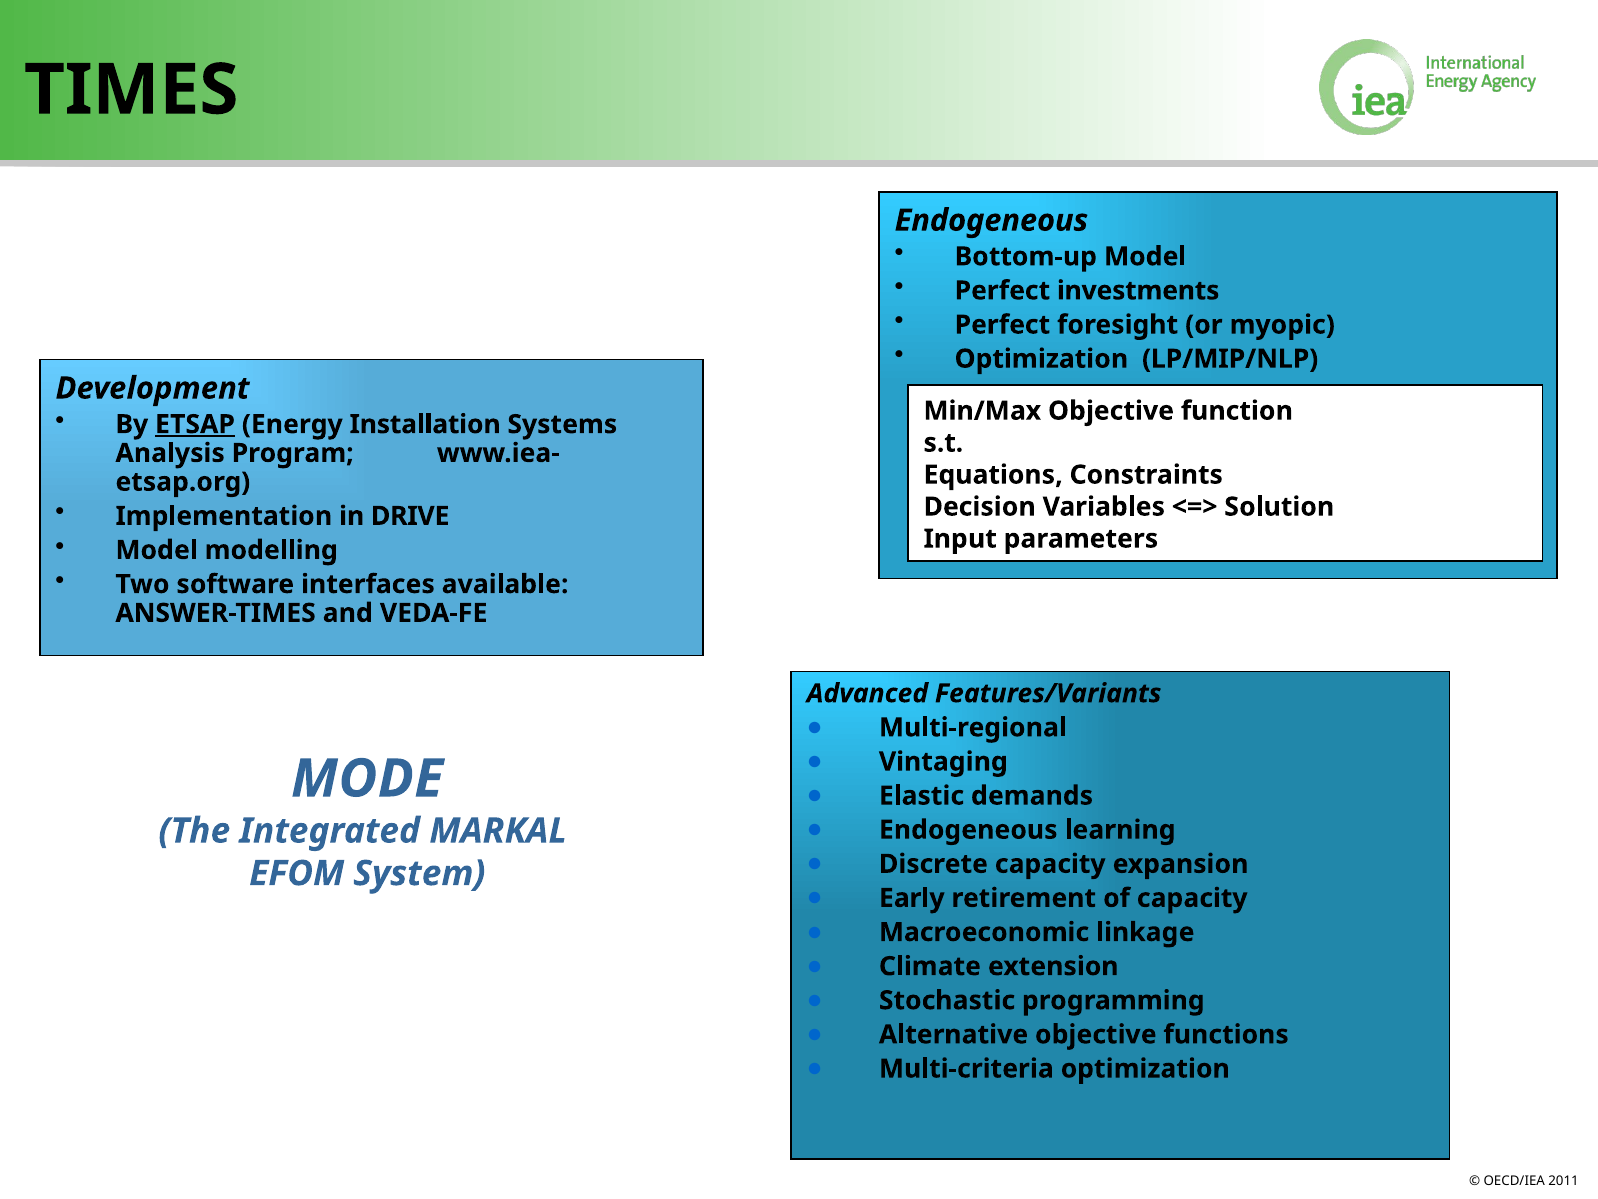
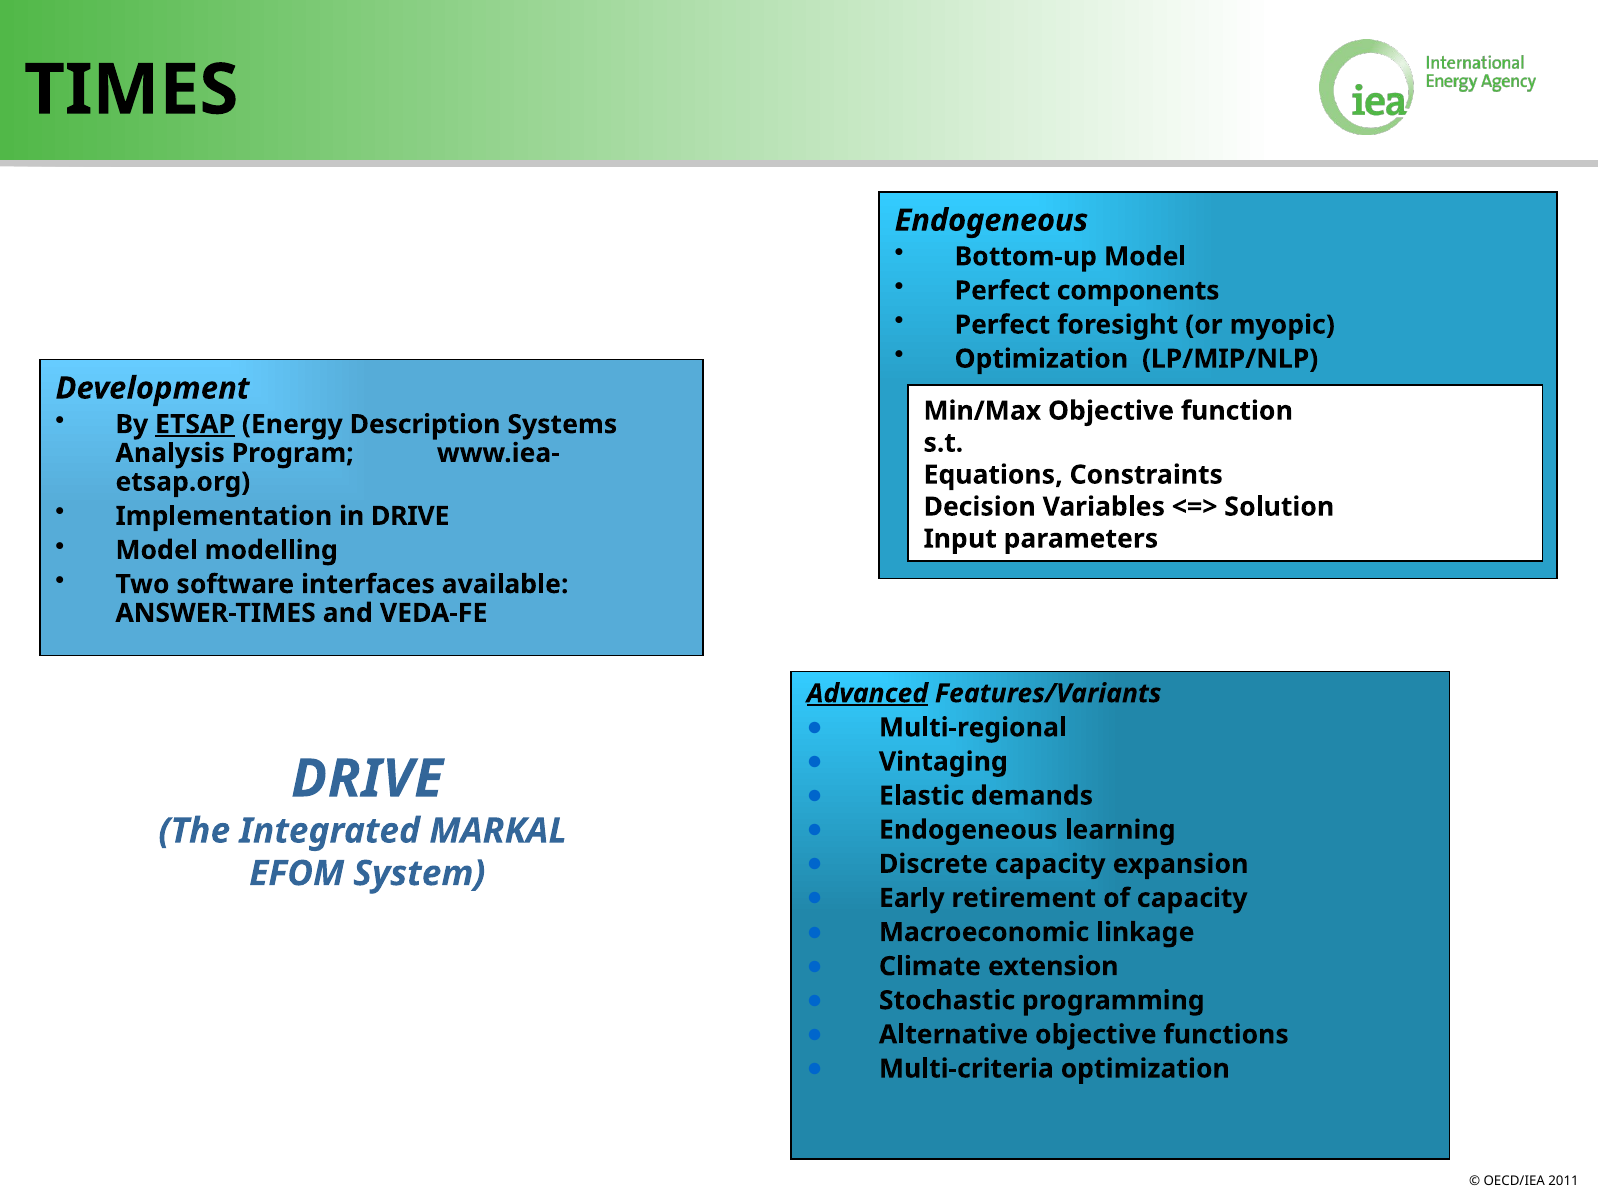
investments: investments -> components
Installation: Installation -> Description
Advanced underline: none -> present
MODE at (367, 779): MODE -> DRIVE
